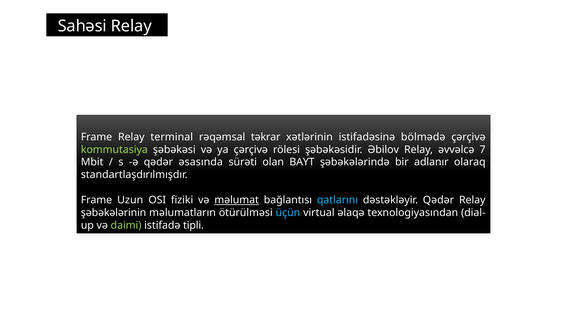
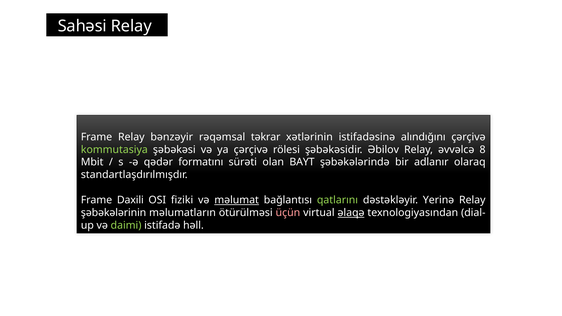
terminal: terminal -> bənzəyir
bölmədə: bölmədə -> alındığını
7: 7 -> 8
əsasında: əsasında -> formatını
Uzun: Uzun -> Daxili
qatlarını colour: light blue -> light green
dəstəkləyir Qədər: Qədər -> Yerinə
üçün colour: light blue -> pink
əlaqə underline: none -> present
tipli: tipli -> həll
